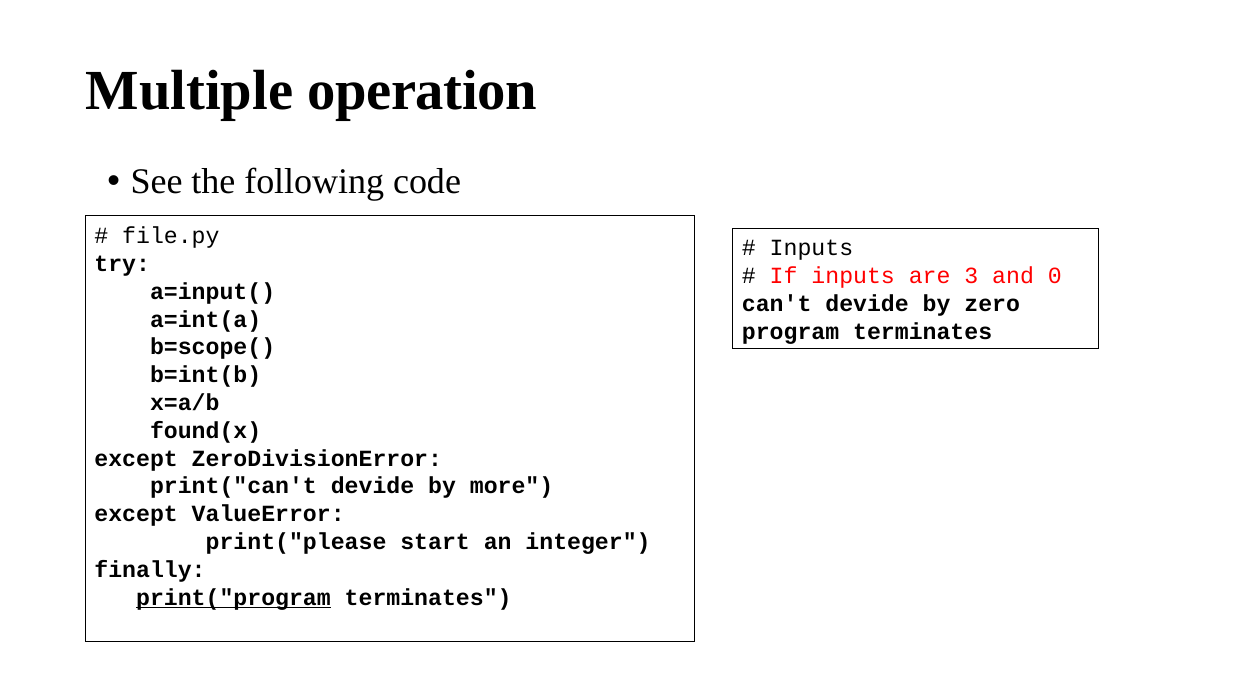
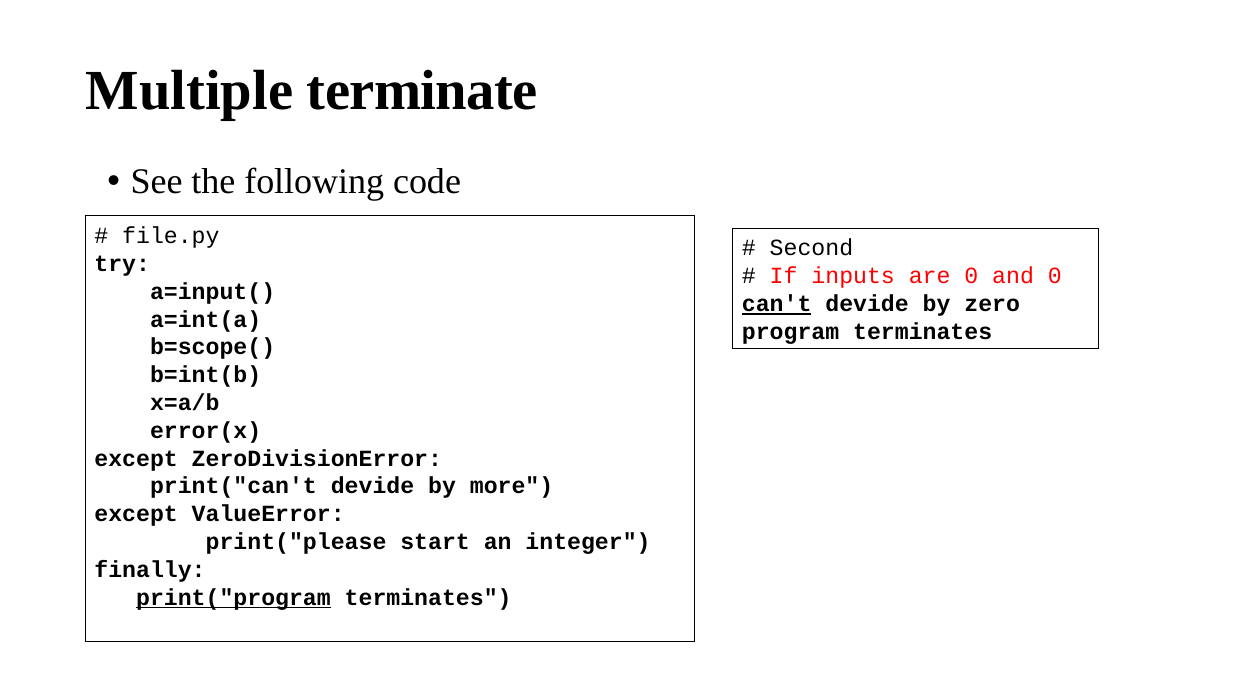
operation: operation -> terminate
Inputs at (811, 248): Inputs -> Second
are 3: 3 -> 0
can't underline: none -> present
found(x: found(x -> error(x
